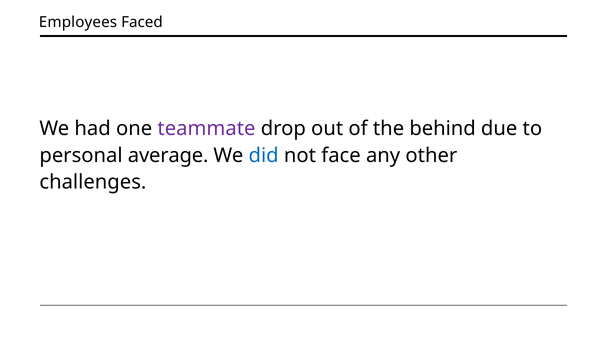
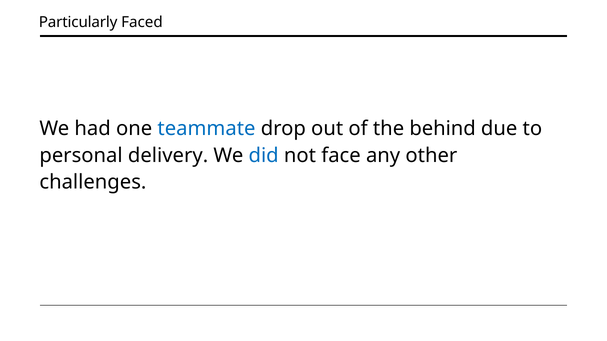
Employees: Employees -> Particularly
teammate colour: purple -> blue
average: average -> delivery
